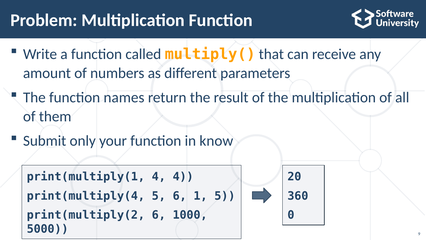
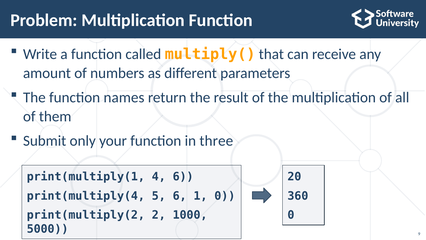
know: know -> three
4 4: 4 -> 6
1 5: 5 -> 0
print(multiply(2 6: 6 -> 2
